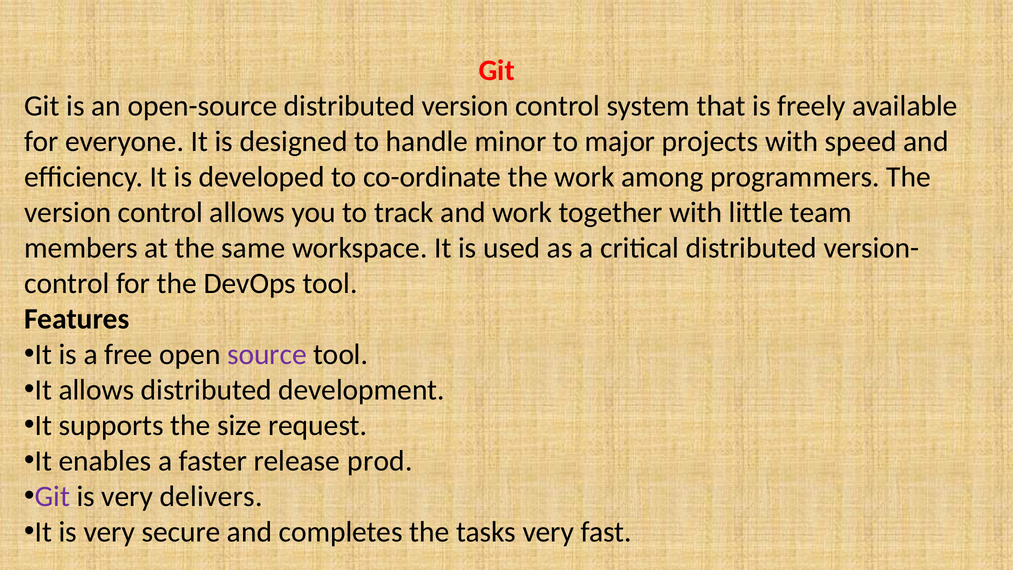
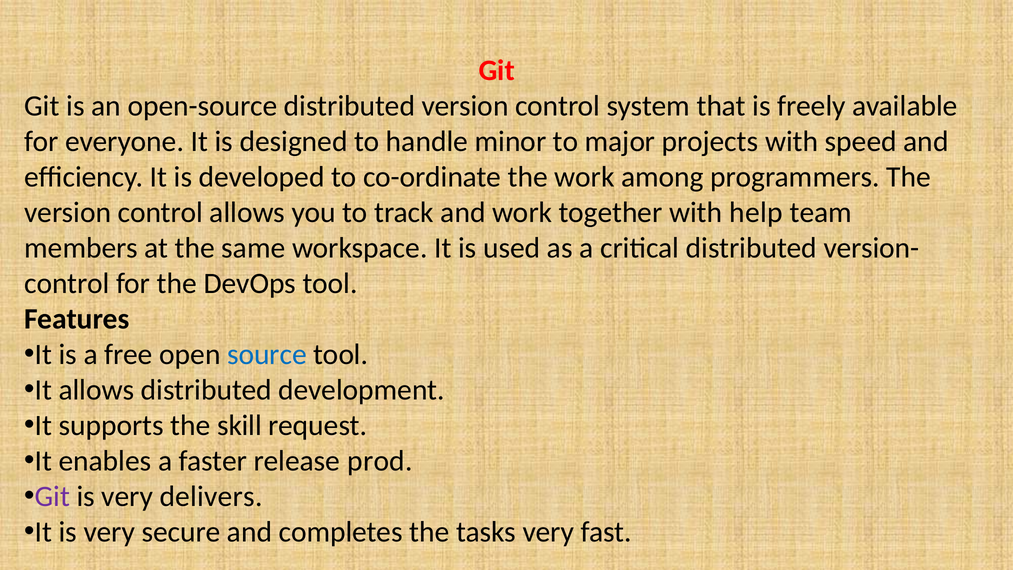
little: little -> help
source colour: purple -> blue
size: size -> skill
